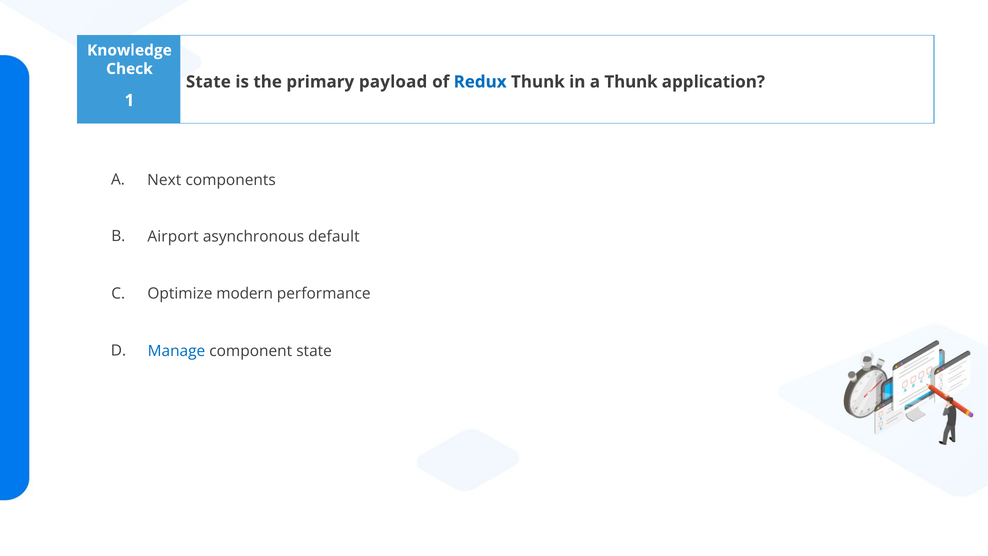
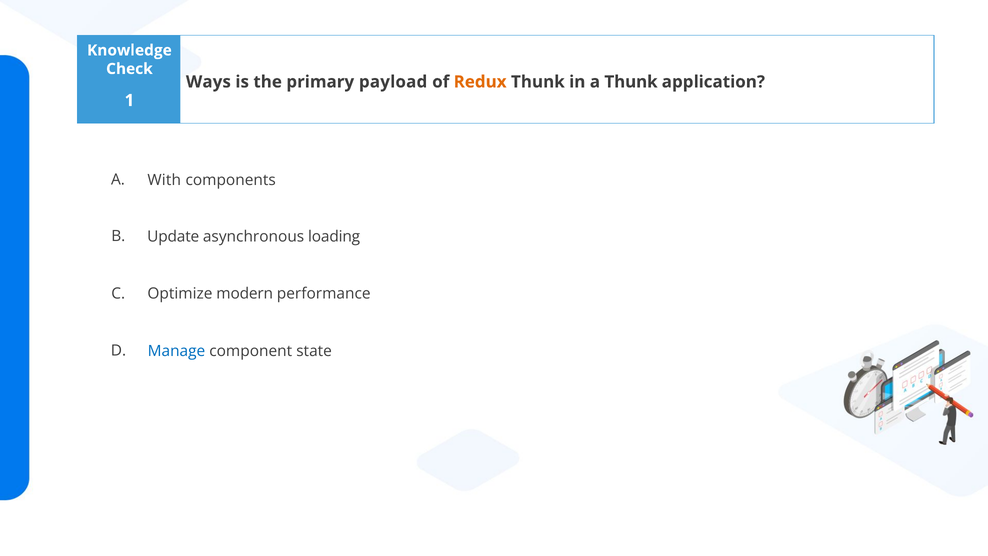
State at (208, 82): State -> Ways
Redux colour: blue -> orange
Next: Next -> With
Airport: Airport -> Update
default: default -> loading
